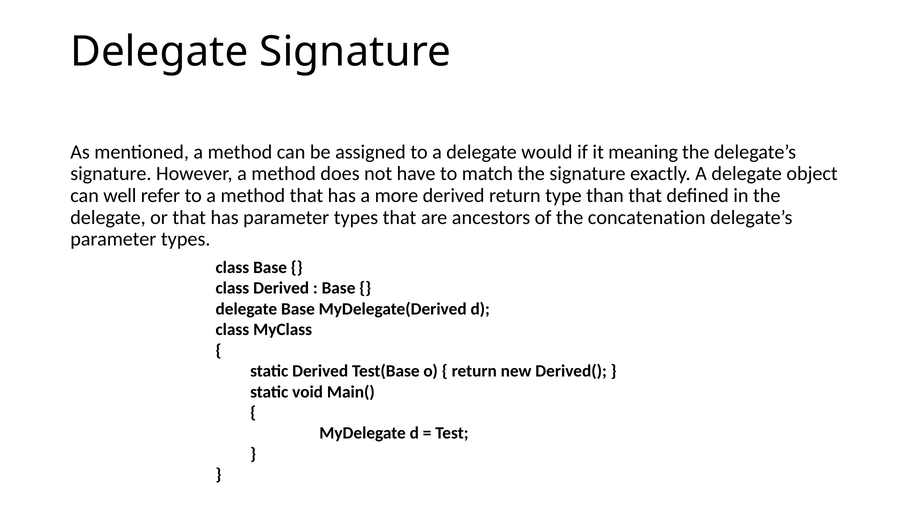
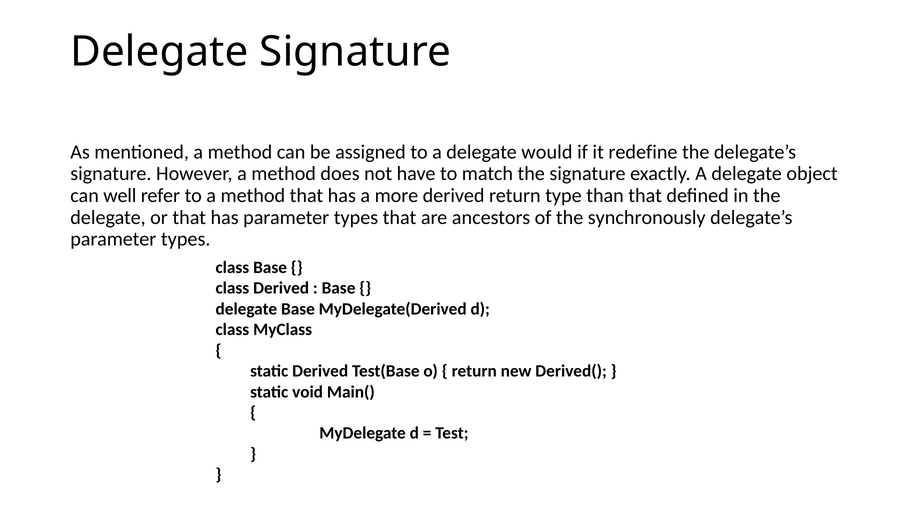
meaning: meaning -> redefine
concatenation: concatenation -> synchronously
